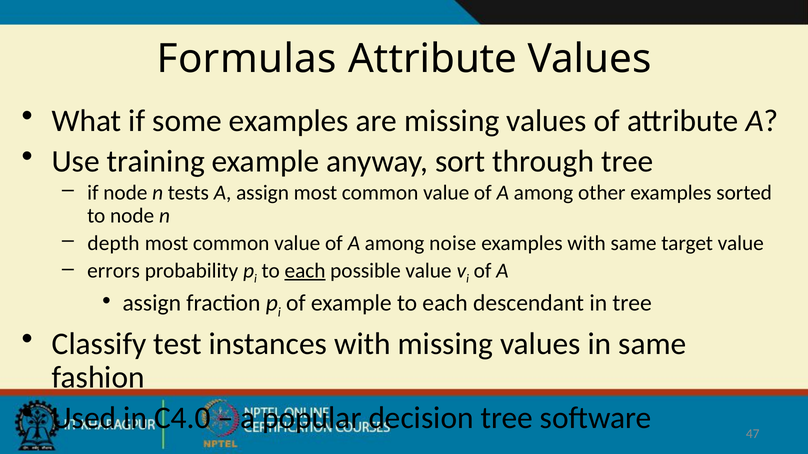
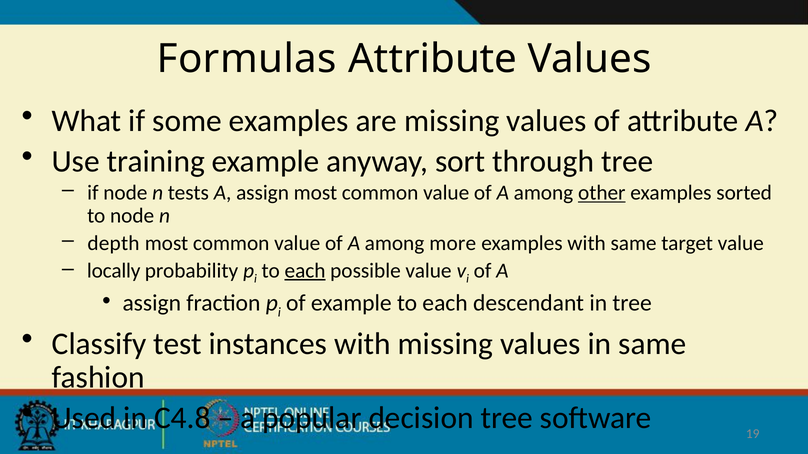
other underline: none -> present
noise: noise -> more
errors: errors -> locally
C4.0: C4.0 -> C4.8
47: 47 -> 19
